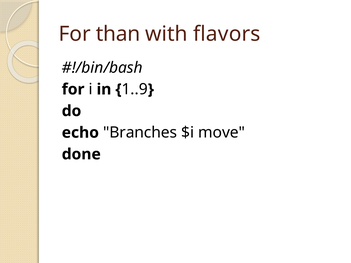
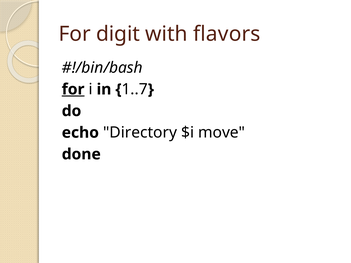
than: than -> digit
for at (73, 89) underline: none -> present
1..9: 1..9 -> 1..7
Branches: Branches -> Directory
